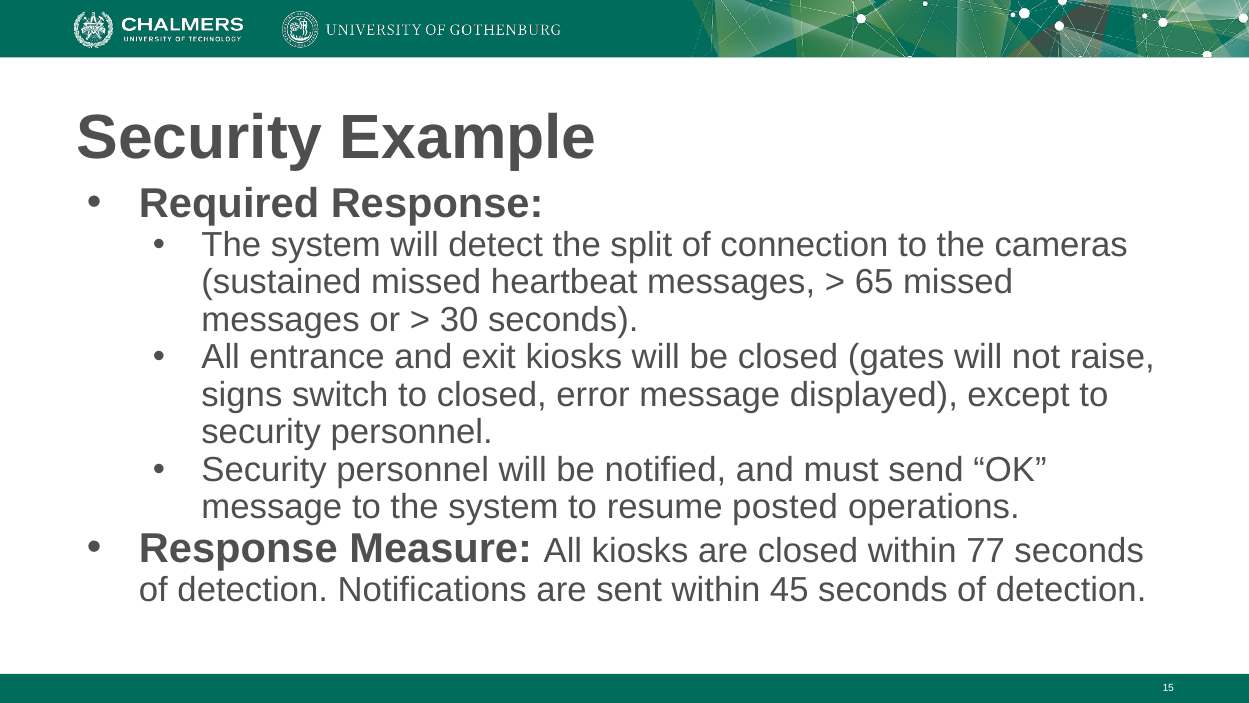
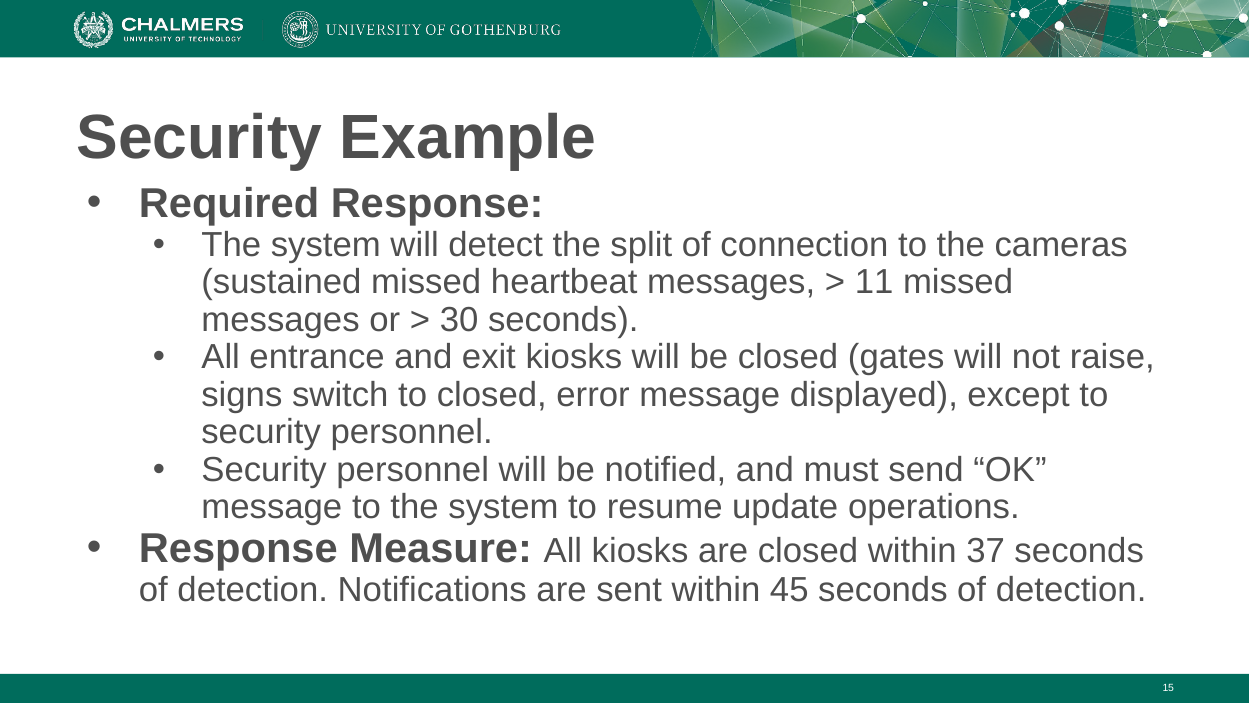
65: 65 -> 11
posted: posted -> update
77: 77 -> 37
